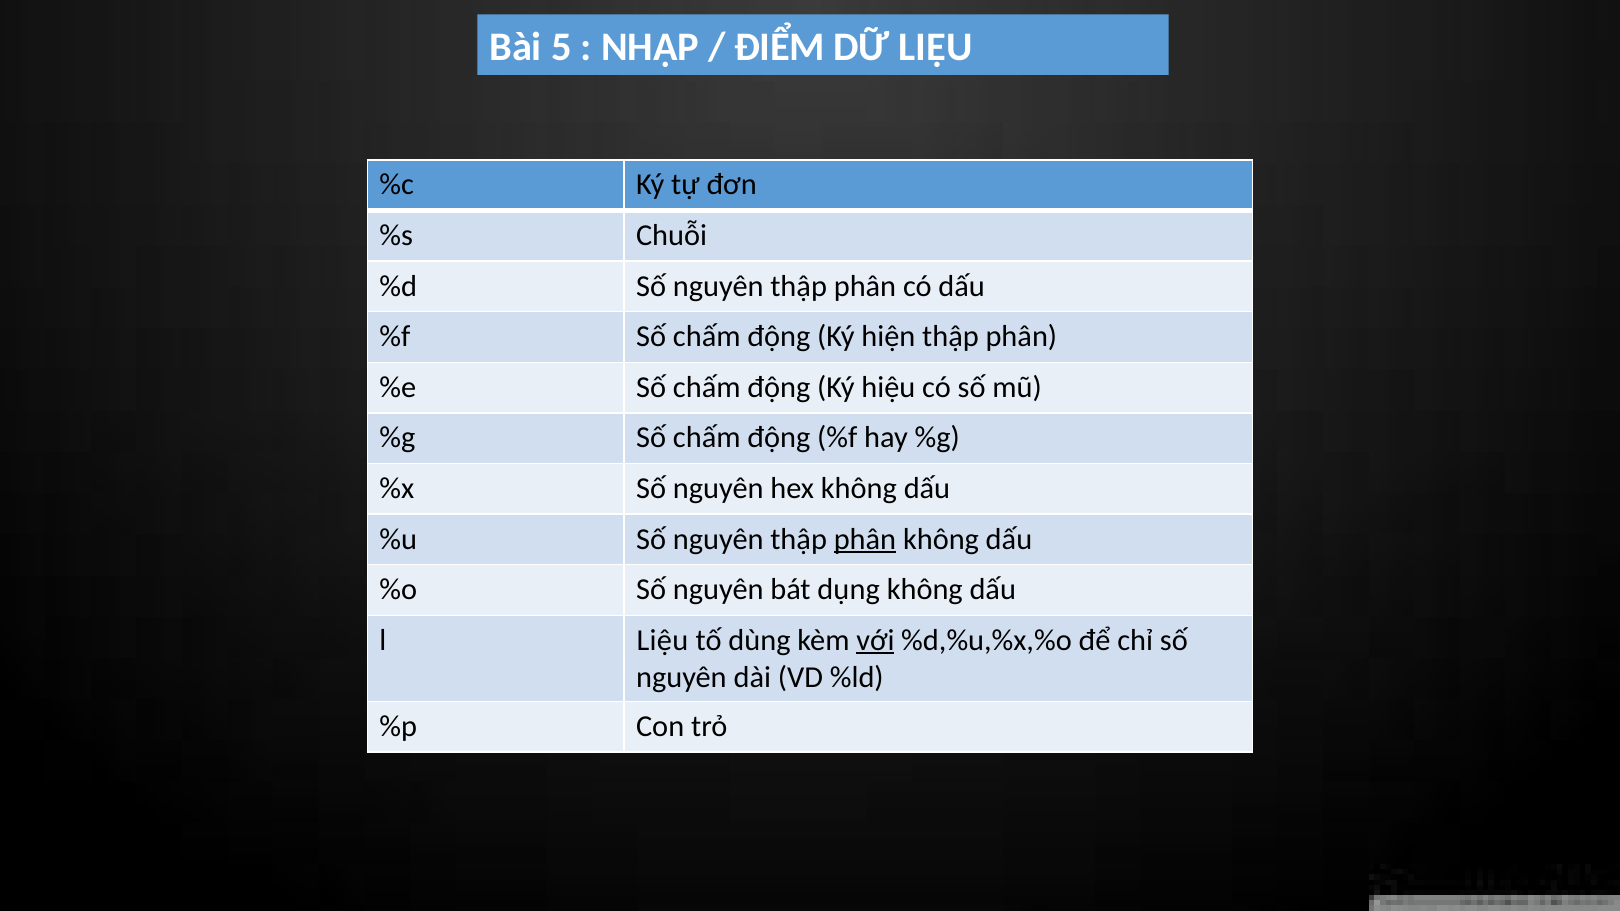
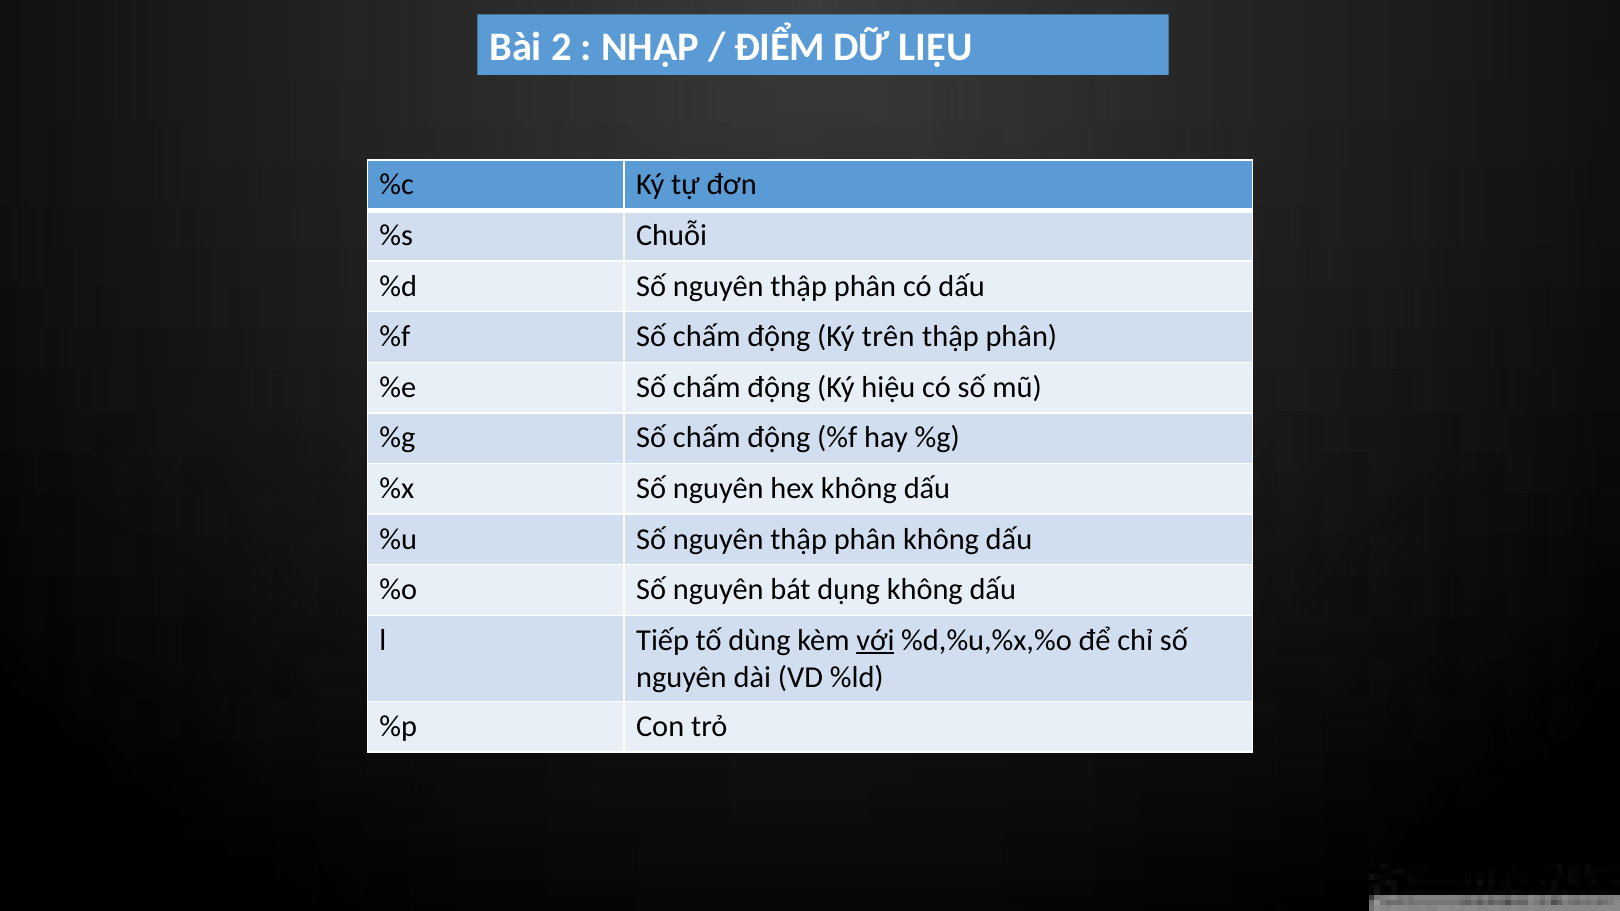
5: 5 -> 2
hiện: hiện -> trên
phân at (865, 539) underline: present -> none
l Liệu: Liệu -> Tiếp
